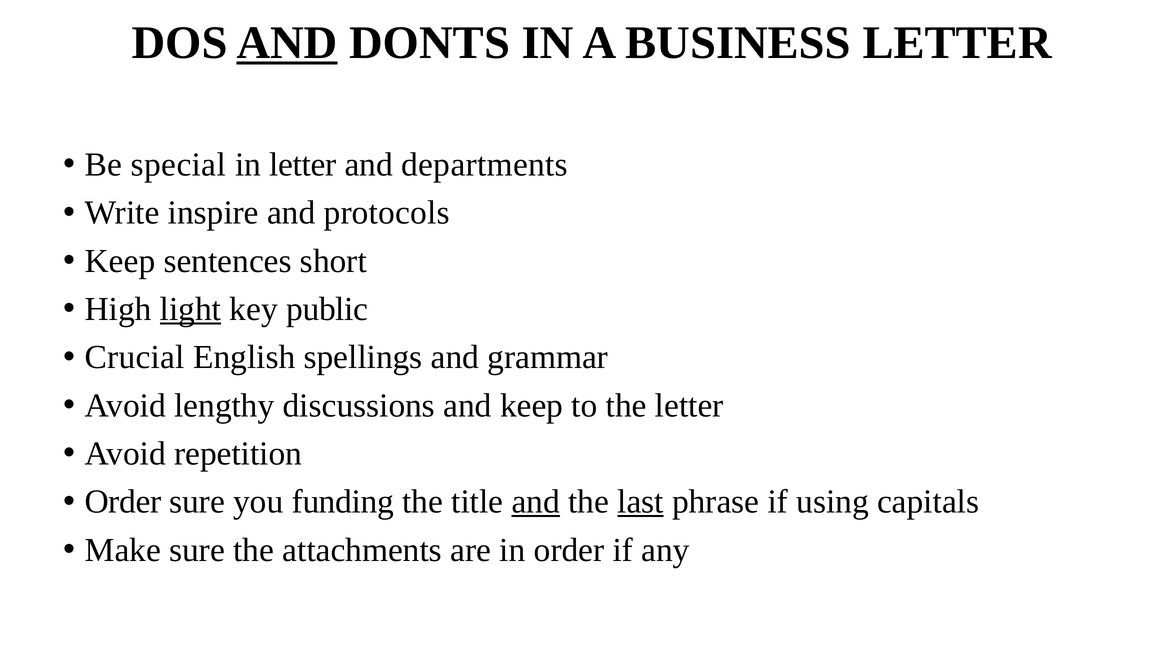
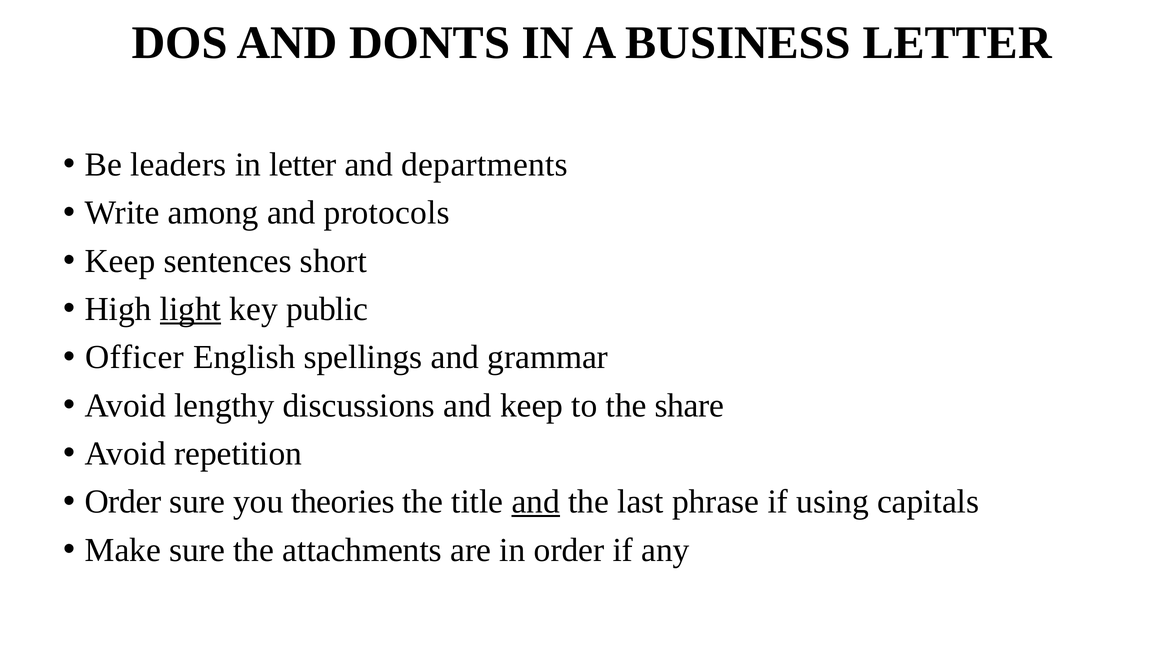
AND at (287, 43) underline: present -> none
special: special -> leaders
inspire: inspire -> among
Crucial: Crucial -> Officer
the letter: letter -> share
funding: funding -> theories
last underline: present -> none
